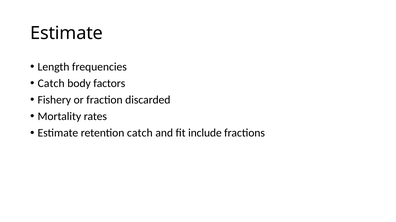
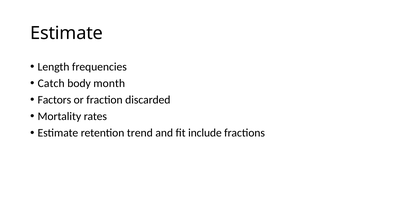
factors: factors -> month
Fishery: Fishery -> Factors
retention catch: catch -> trend
